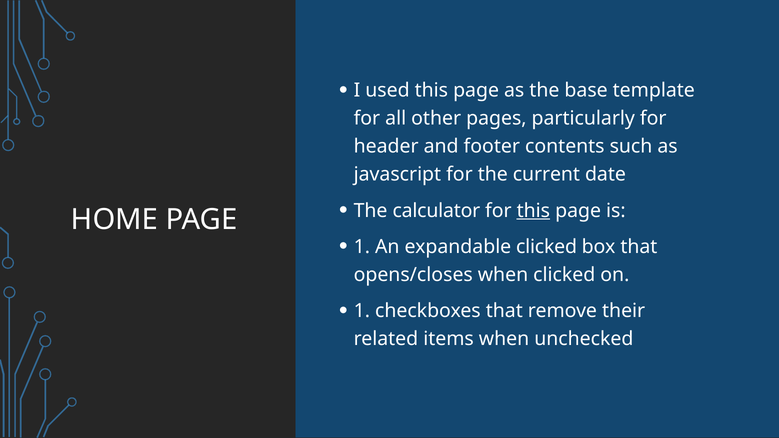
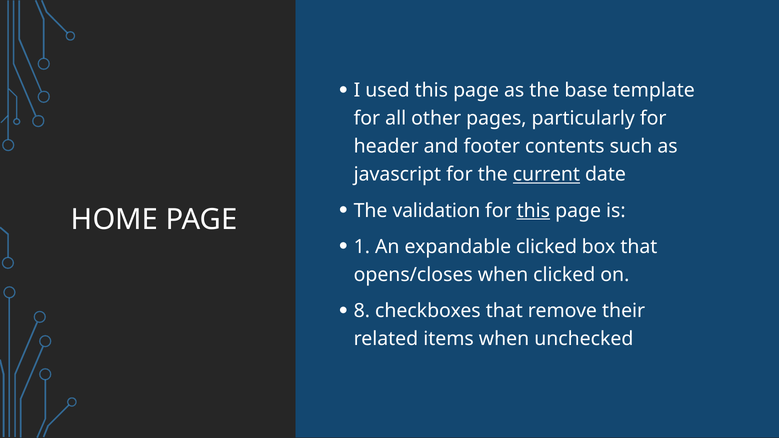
current underline: none -> present
calculator: calculator -> validation
1 at (362, 311): 1 -> 8
